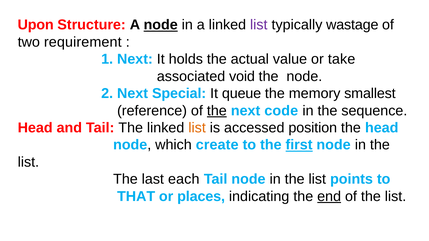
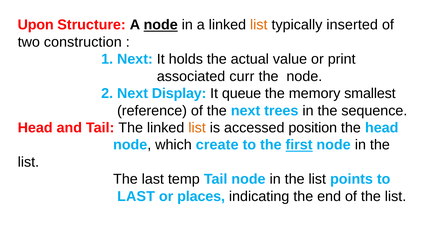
list at (259, 25) colour: purple -> orange
wastage: wastage -> inserted
requirement: requirement -> construction
take: take -> print
void: void -> curr
Special: Special -> Display
the at (217, 111) underline: present -> none
code: code -> trees
each: each -> temp
THAT at (136, 197): THAT -> LAST
end underline: present -> none
